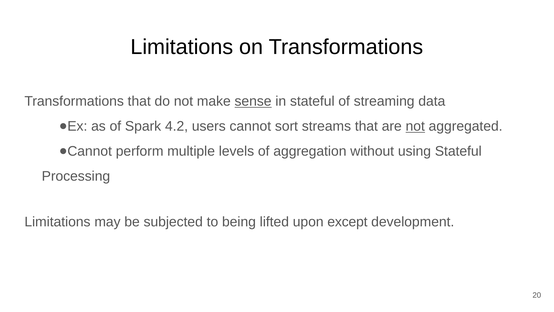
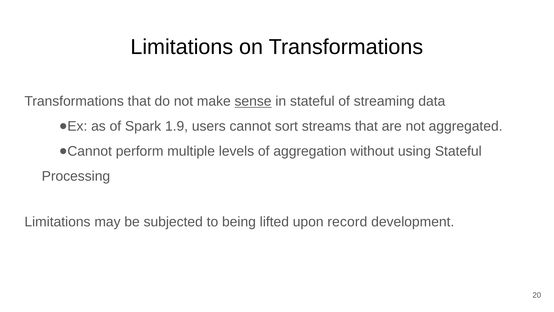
4.2: 4.2 -> 1.9
not at (415, 126) underline: present -> none
except: except -> record
